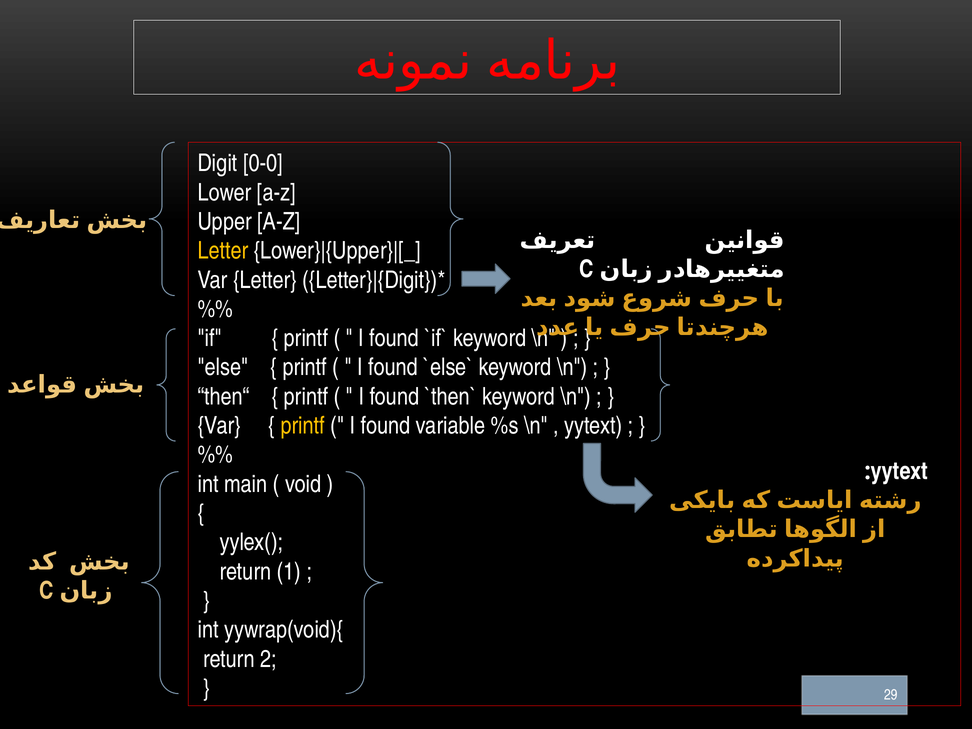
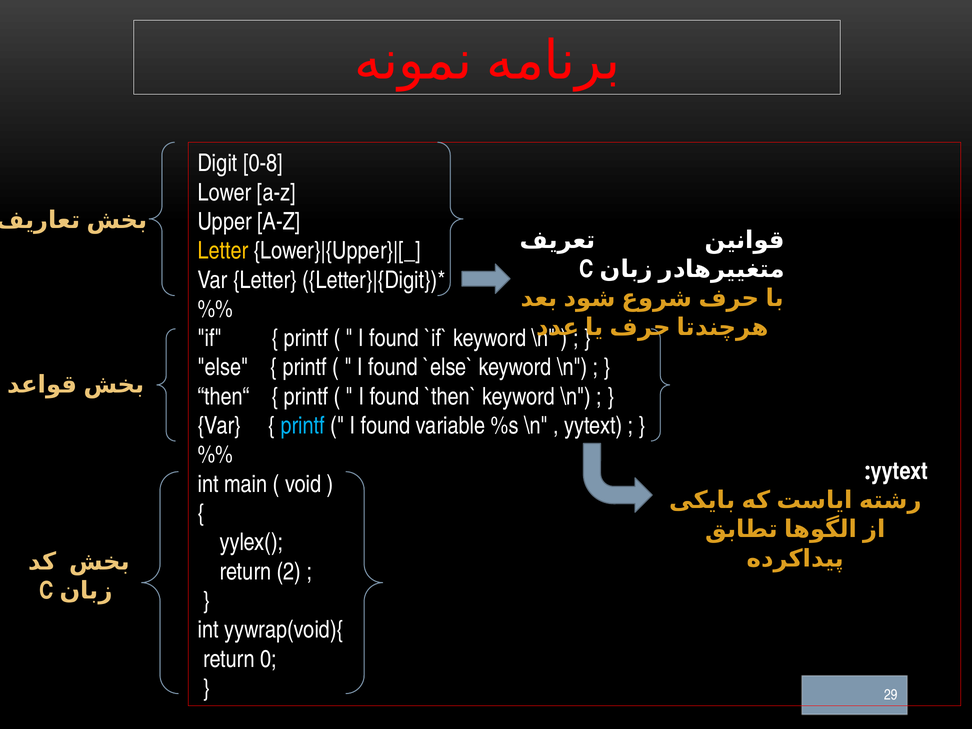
0-0: 0-0 -> 0-8
printf at (303, 426) colour: yellow -> light blue
1: 1 -> 2
2: 2 -> 0
